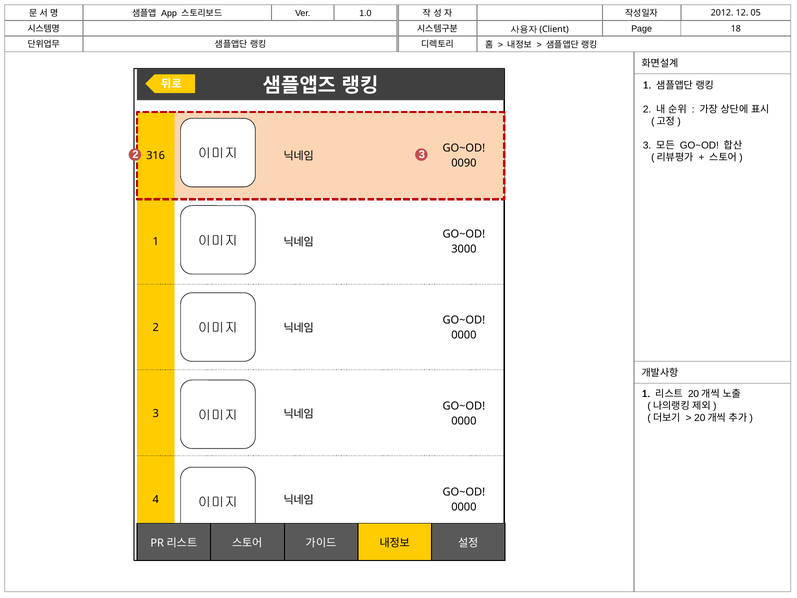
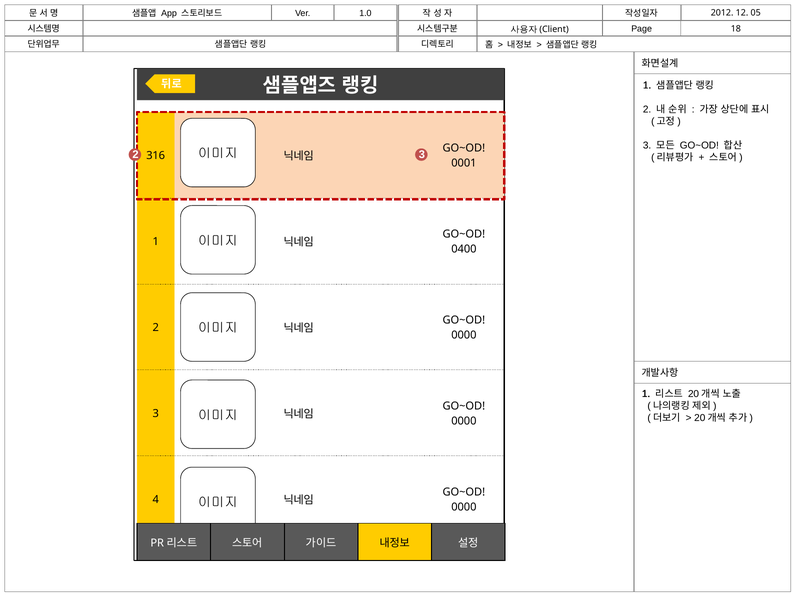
0090: 0090 -> 0001
3000: 3000 -> 0400
